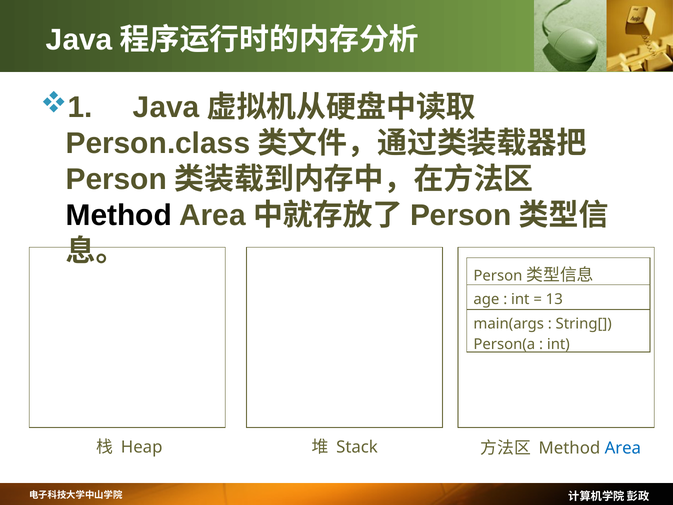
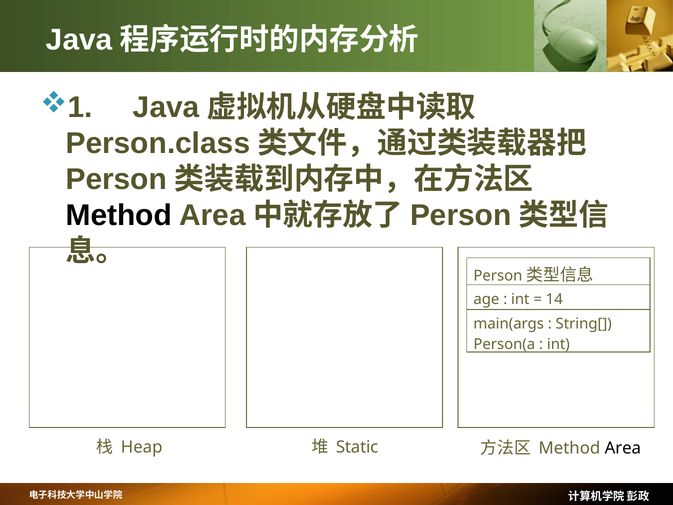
13: 13 -> 14
Stack: Stack -> Static
Area at (623, 448) colour: blue -> black
